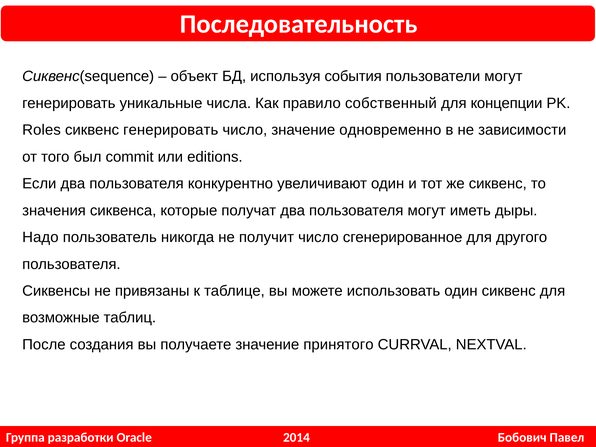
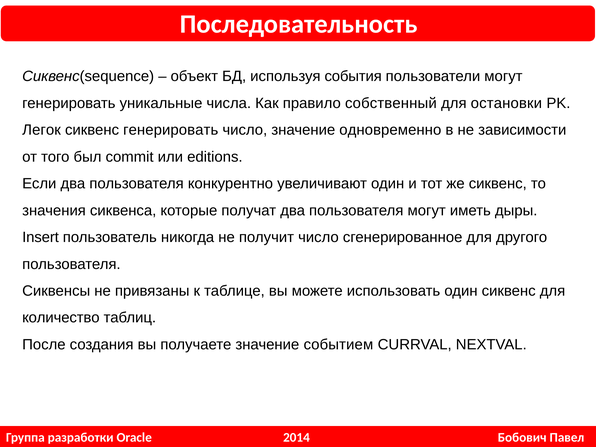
концепции: концепции -> остановки
Roles: Roles -> Легок
Надо: Надо -> Insert
возможные: возможные -> количество
принятого: принятого -> событием
